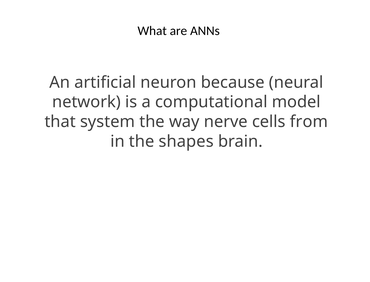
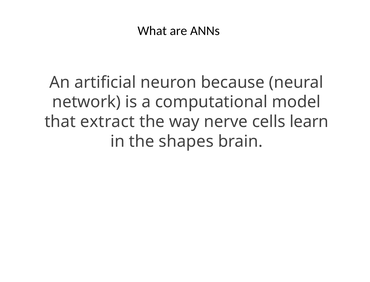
system: system -> extract
from: from -> learn
